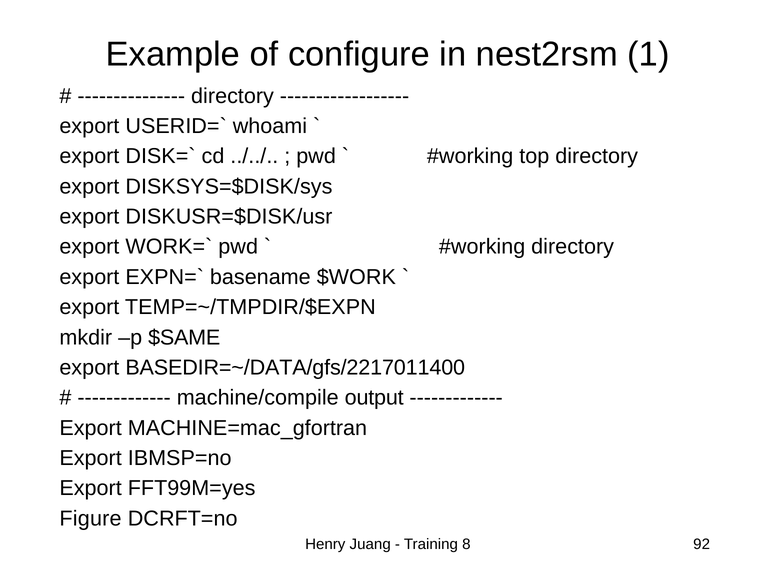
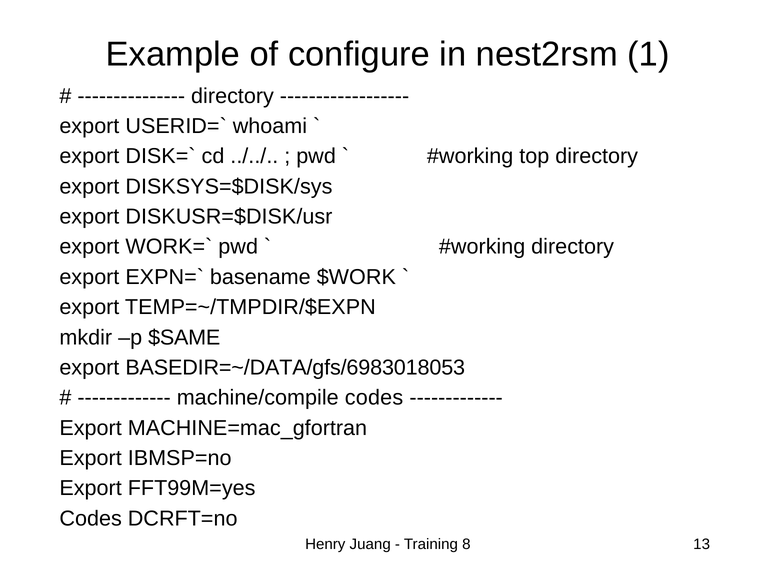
BASEDIR=~/DATA/gfs/2217011400: BASEDIR=~/DATA/gfs/2217011400 -> BASEDIR=~/DATA/gfs/6983018053
machine/compile output: output -> codes
Figure at (91, 519): Figure -> Codes
92: 92 -> 13
